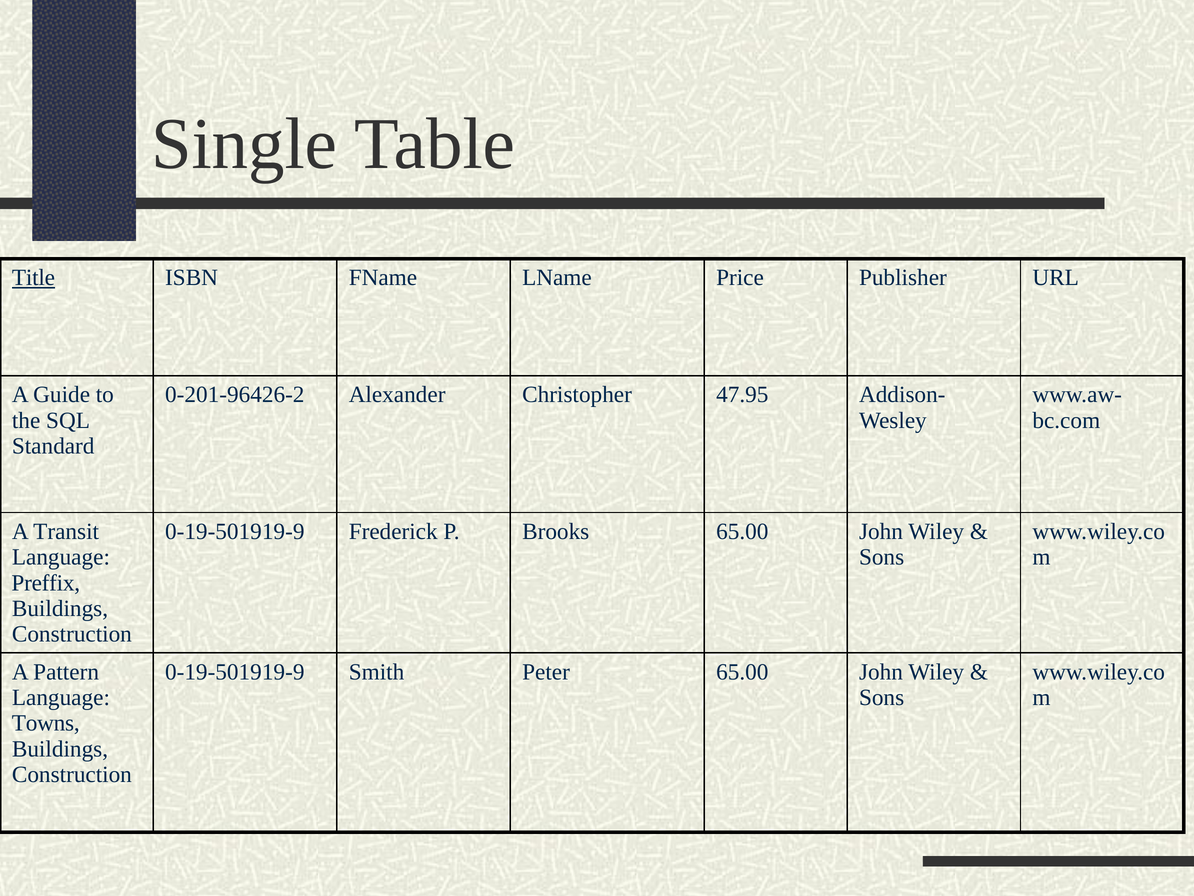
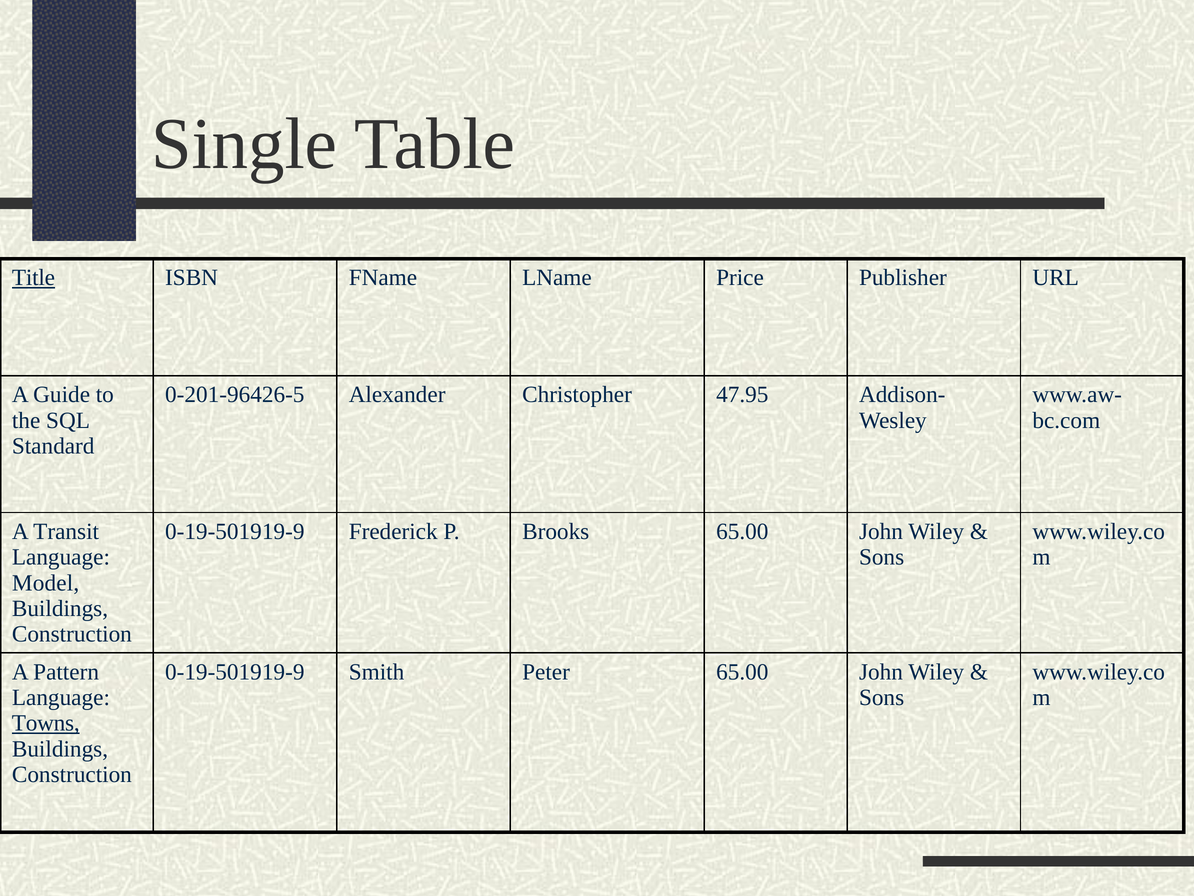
0-201-96426-2: 0-201-96426-2 -> 0-201-96426-5
Preffix: Preffix -> Model
Towns underline: none -> present
